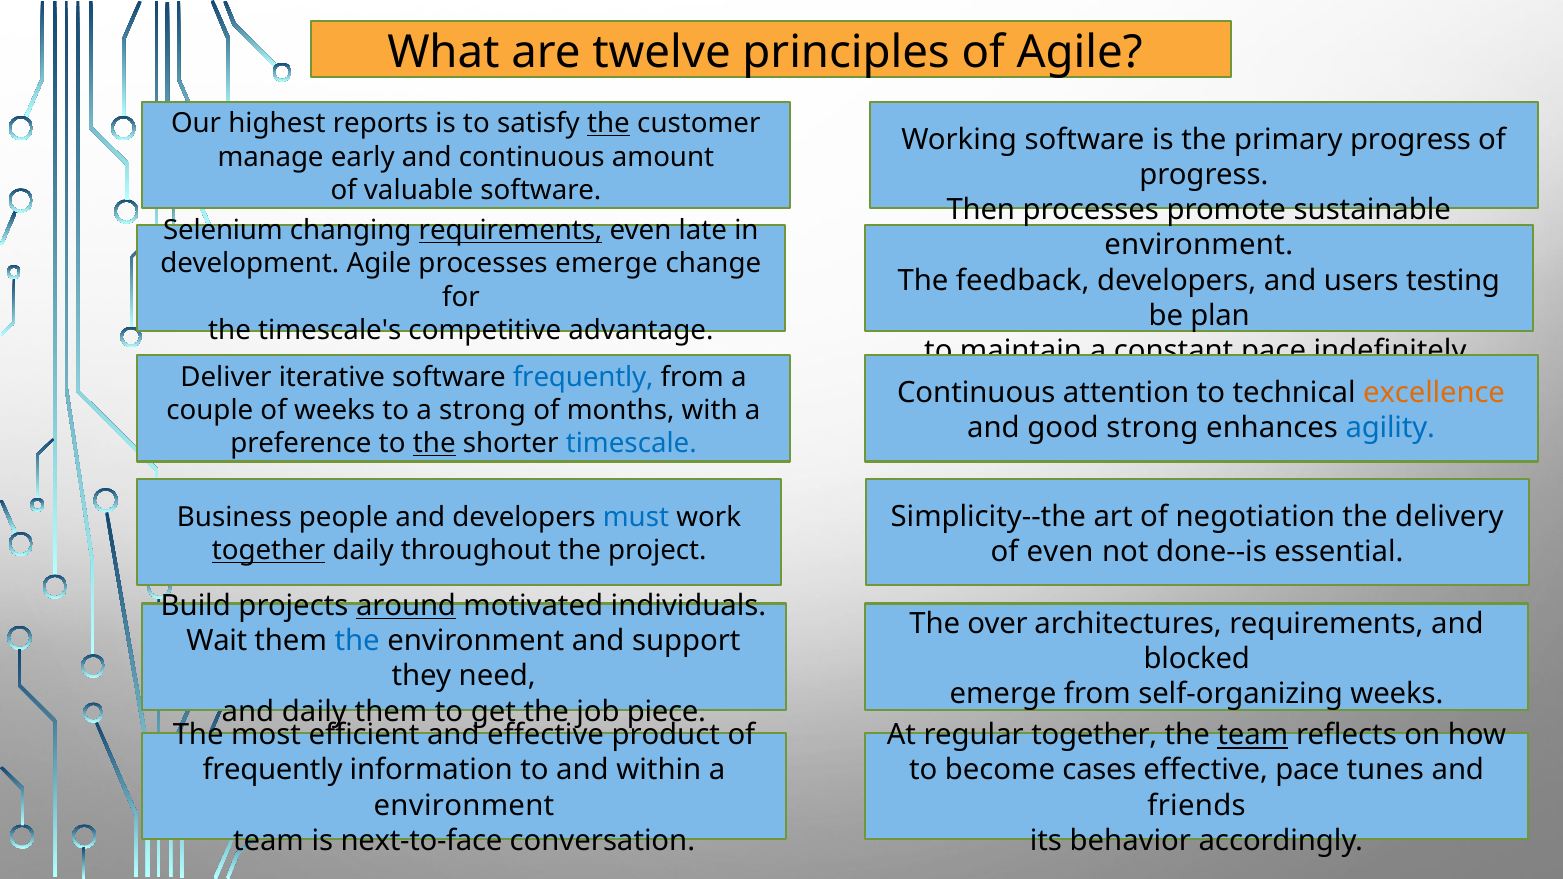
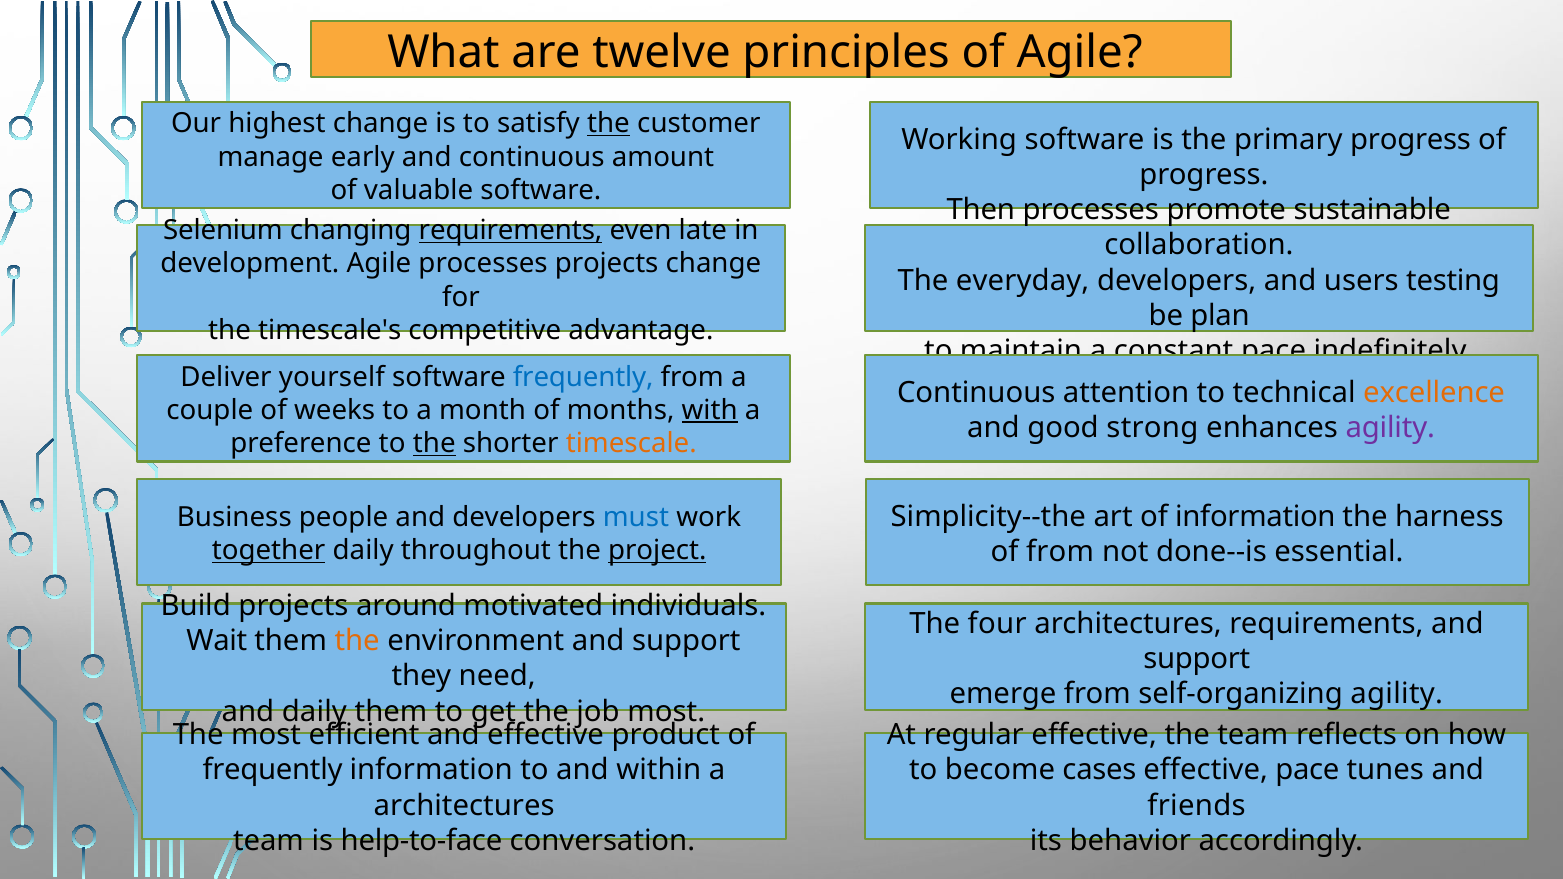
highest reports: reports -> change
environment at (1199, 245): environment -> collaboration
processes emerge: emerge -> projects
feedback: feedback -> everyday
iterative: iterative -> yourself
a strong: strong -> month
with underline: none -> present
agility at (1390, 428) colour: blue -> purple
timescale colour: blue -> orange
of negotiation: negotiation -> information
delivery: delivery -> harness
project underline: none -> present
of even: even -> from
around underline: present -> none
over: over -> four
the at (357, 641) colour: blue -> orange
blocked at (1197, 659): blocked -> support
self-organizing weeks: weeks -> agility
job piece: piece -> most
regular together: together -> effective
team at (1253, 735) underline: present -> none
environment at (464, 806): environment -> architectures
next-to-face: next-to-face -> help-to-face
